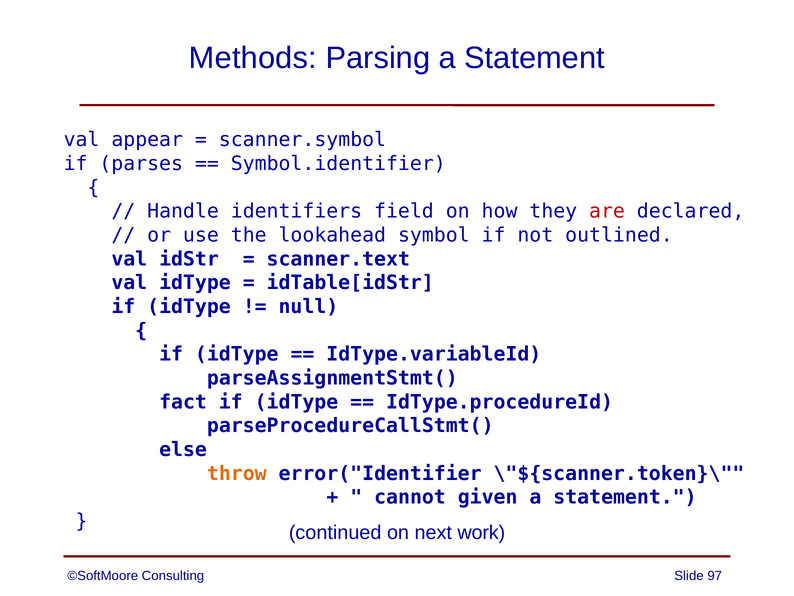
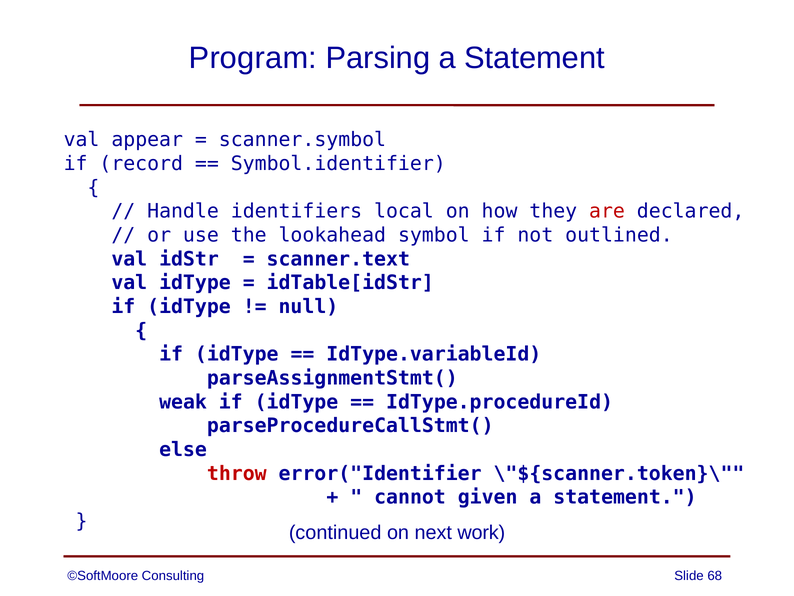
Methods: Methods -> Program
parses: parses -> record
field: field -> local
fact: fact -> weak
throw colour: orange -> red
97: 97 -> 68
